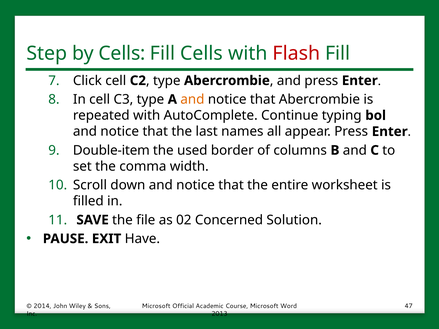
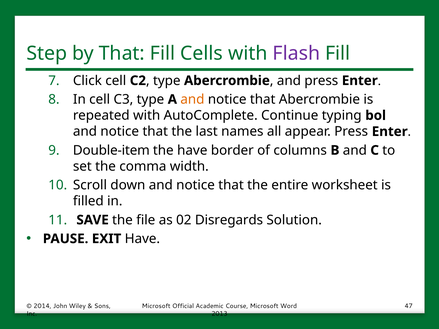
by Cells: Cells -> That
Flash colour: red -> purple
the used: used -> have
Concerned: Concerned -> Disregards
